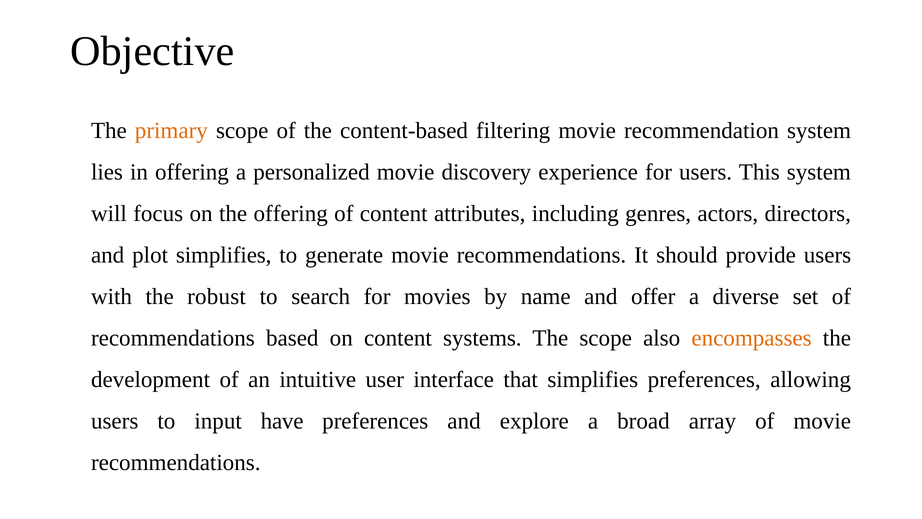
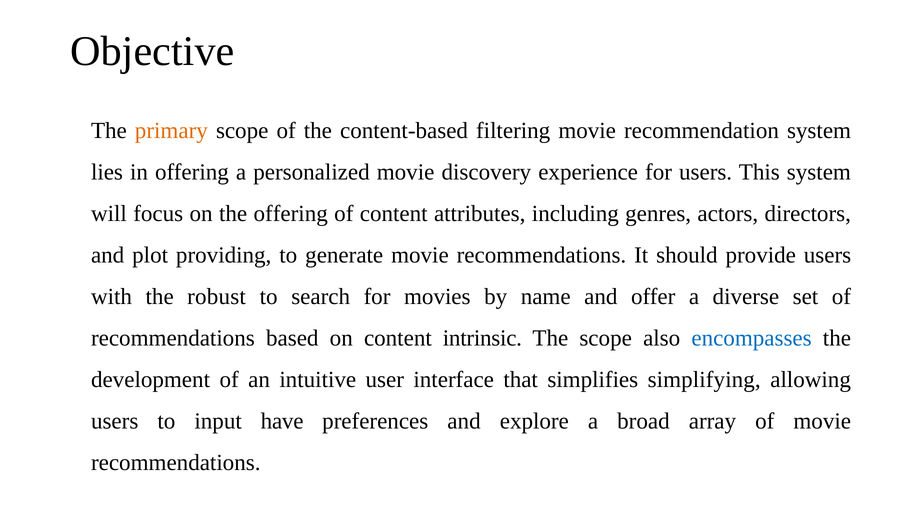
plot simplifies: simplifies -> providing
systems: systems -> intrinsic
encompasses colour: orange -> blue
simplifies preferences: preferences -> simplifying
